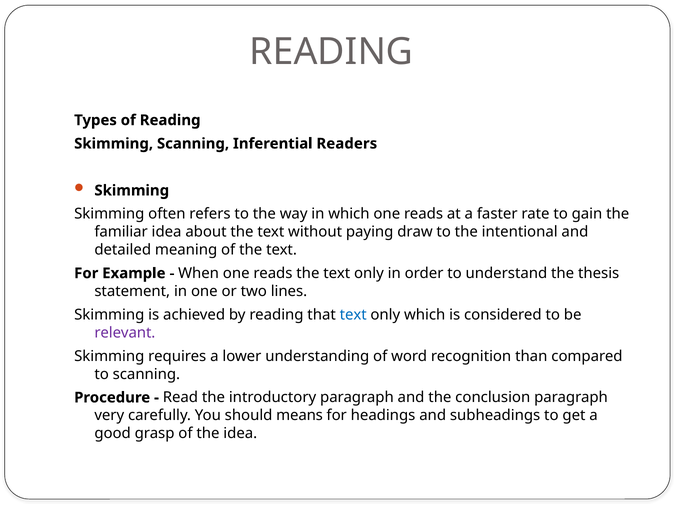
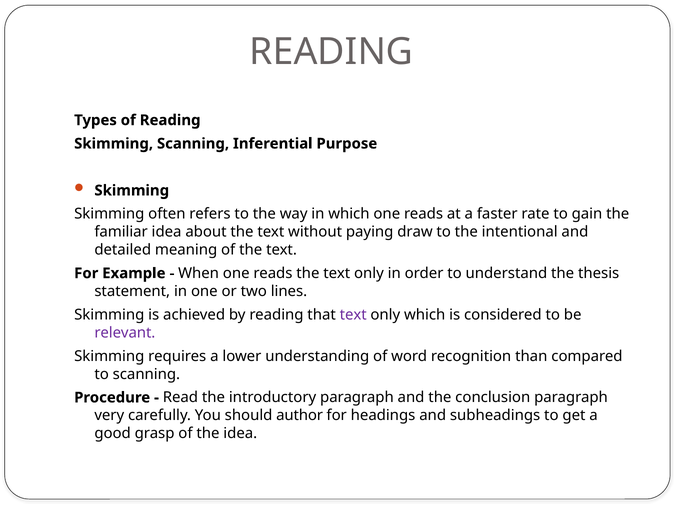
Readers: Readers -> Purpose
text at (353, 315) colour: blue -> purple
means: means -> author
